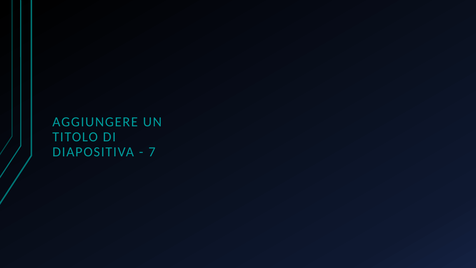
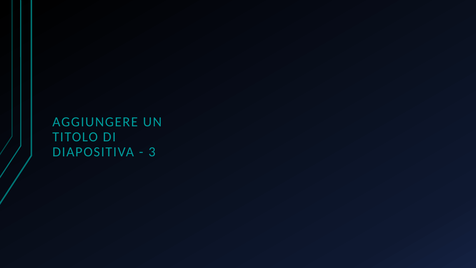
7: 7 -> 3
